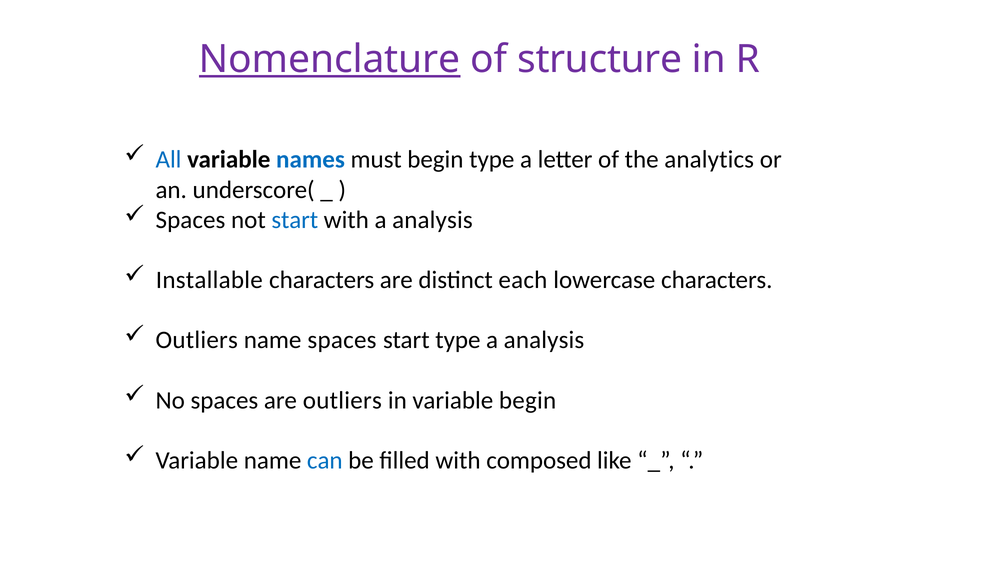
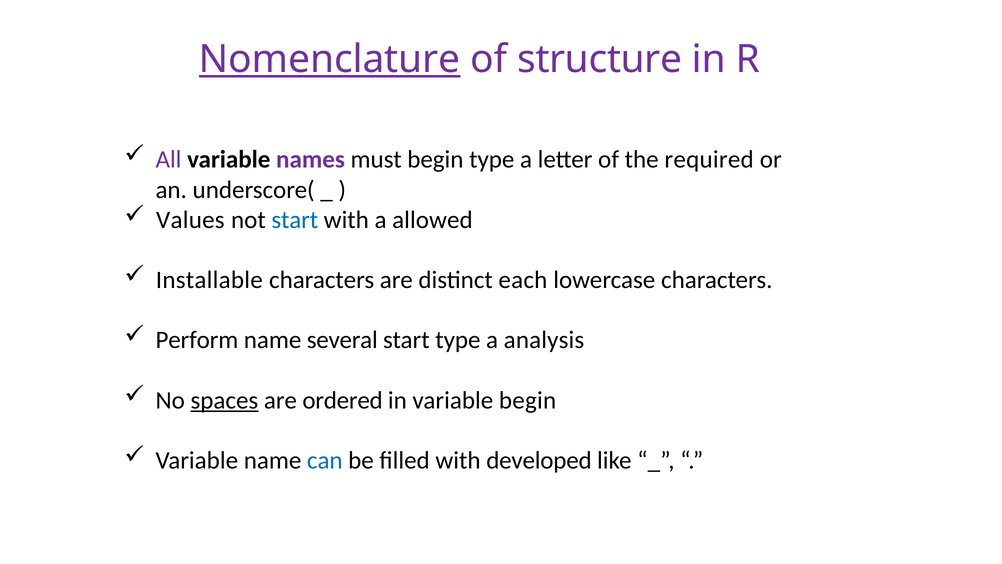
All colour: blue -> purple
names colour: blue -> purple
analytics: analytics -> required
Spaces at (190, 220): Spaces -> Values
with a analysis: analysis -> allowed
Outliers at (197, 340): Outliers -> Perform
name spaces: spaces -> several
spaces at (224, 400) underline: none -> present
are outliers: outliers -> ordered
composed: composed -> developed
